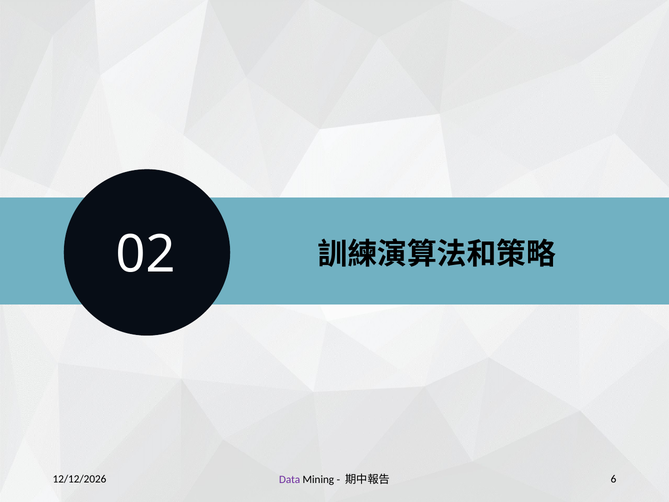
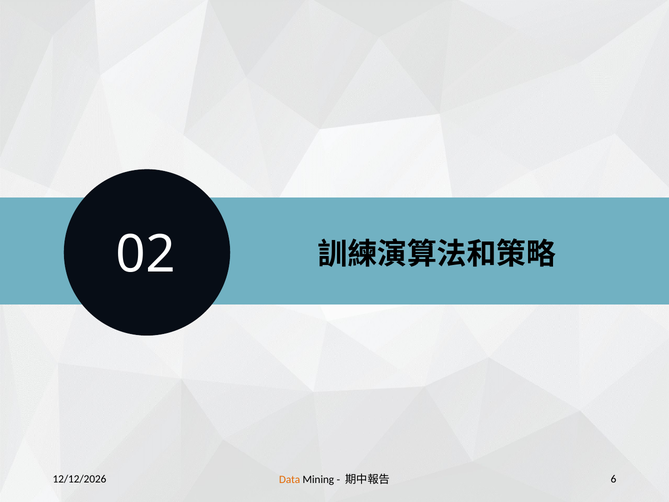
Data colour: purple -> orange
